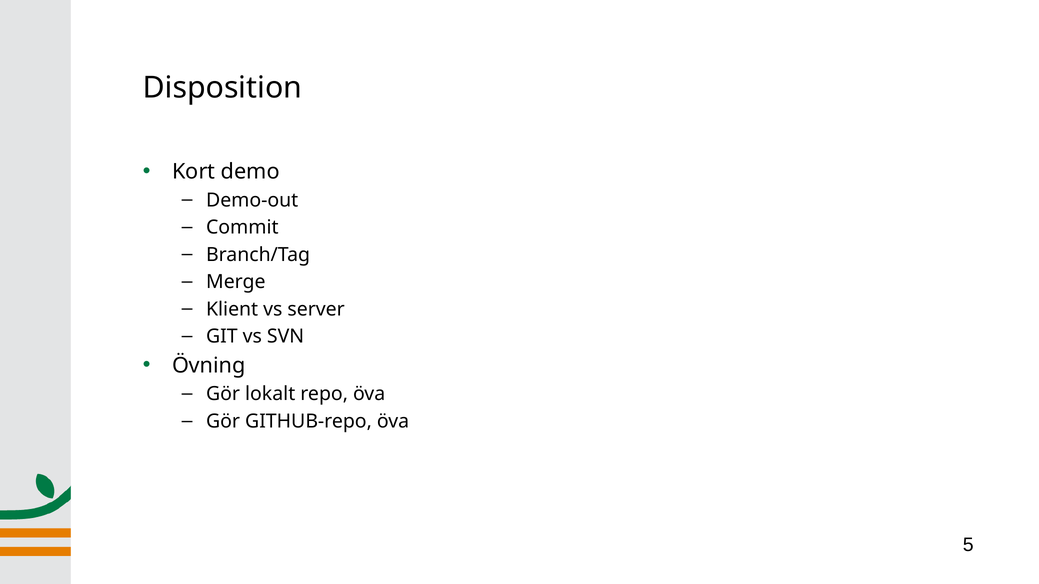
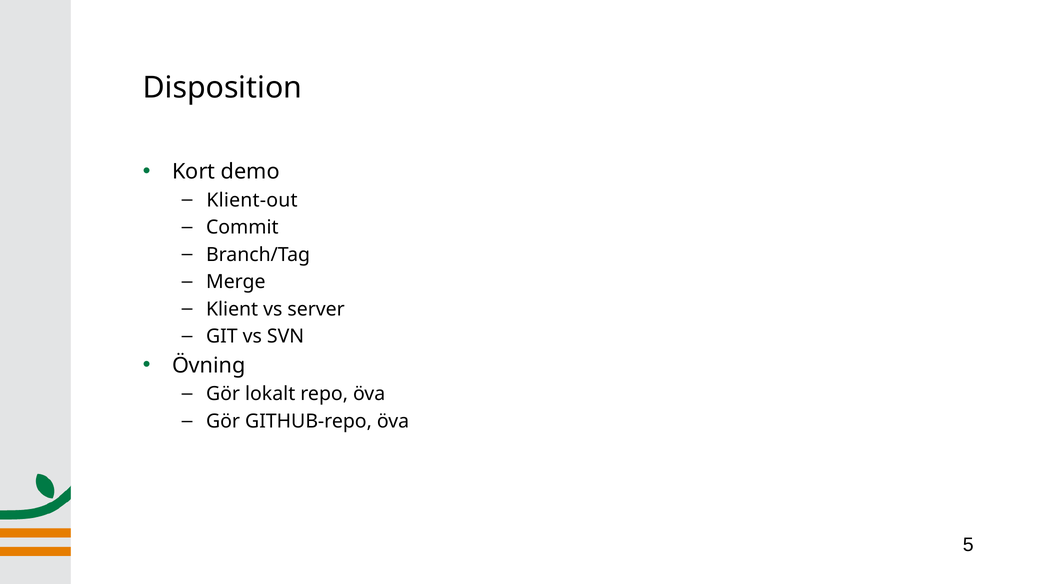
Demo-out: Demo-out -> Klient-out
